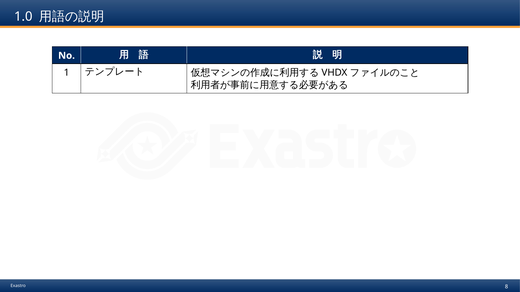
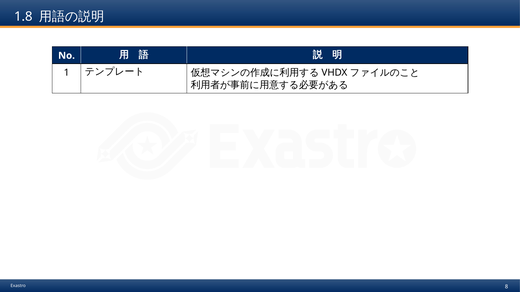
1.0: 1.0 -> 1.8
